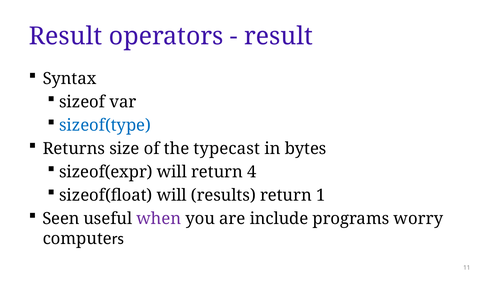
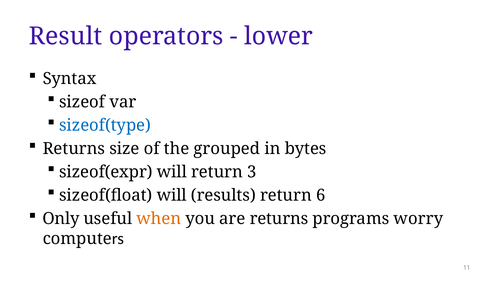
result at (279, 36): result -> lower
typecast: typecast -> grouped
4: 4 -> 3
1: 1 -> 6
Seen: Seen -> Only
when colour: purple -> orange
are include: include -> returns
